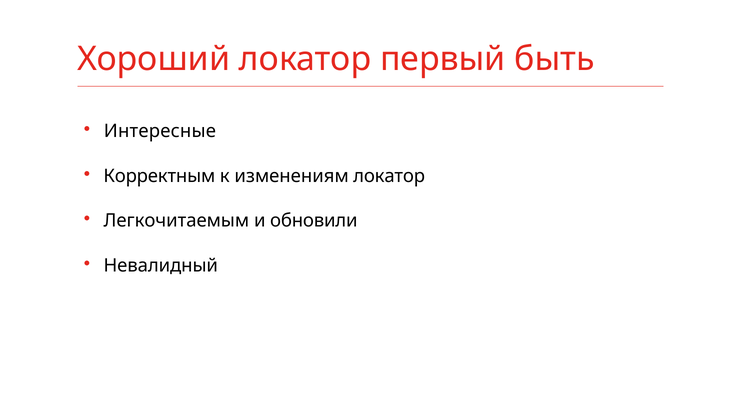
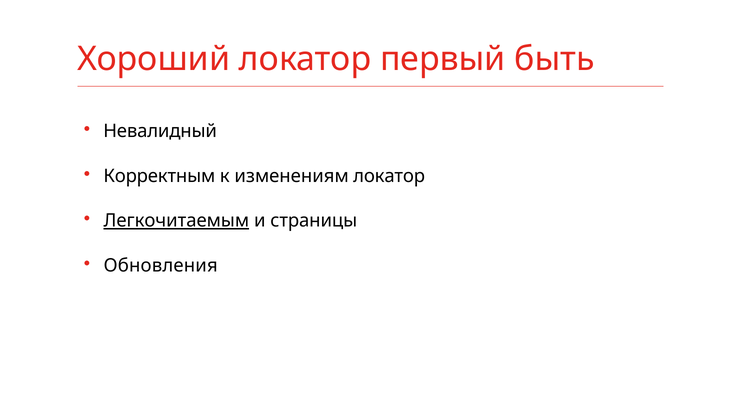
Интересные: Интересные -> Невалидный
Легкочитаемым underline: none -> present
обновили: обновили -> страницы
Невалидный: Невалидный -> Обновления
